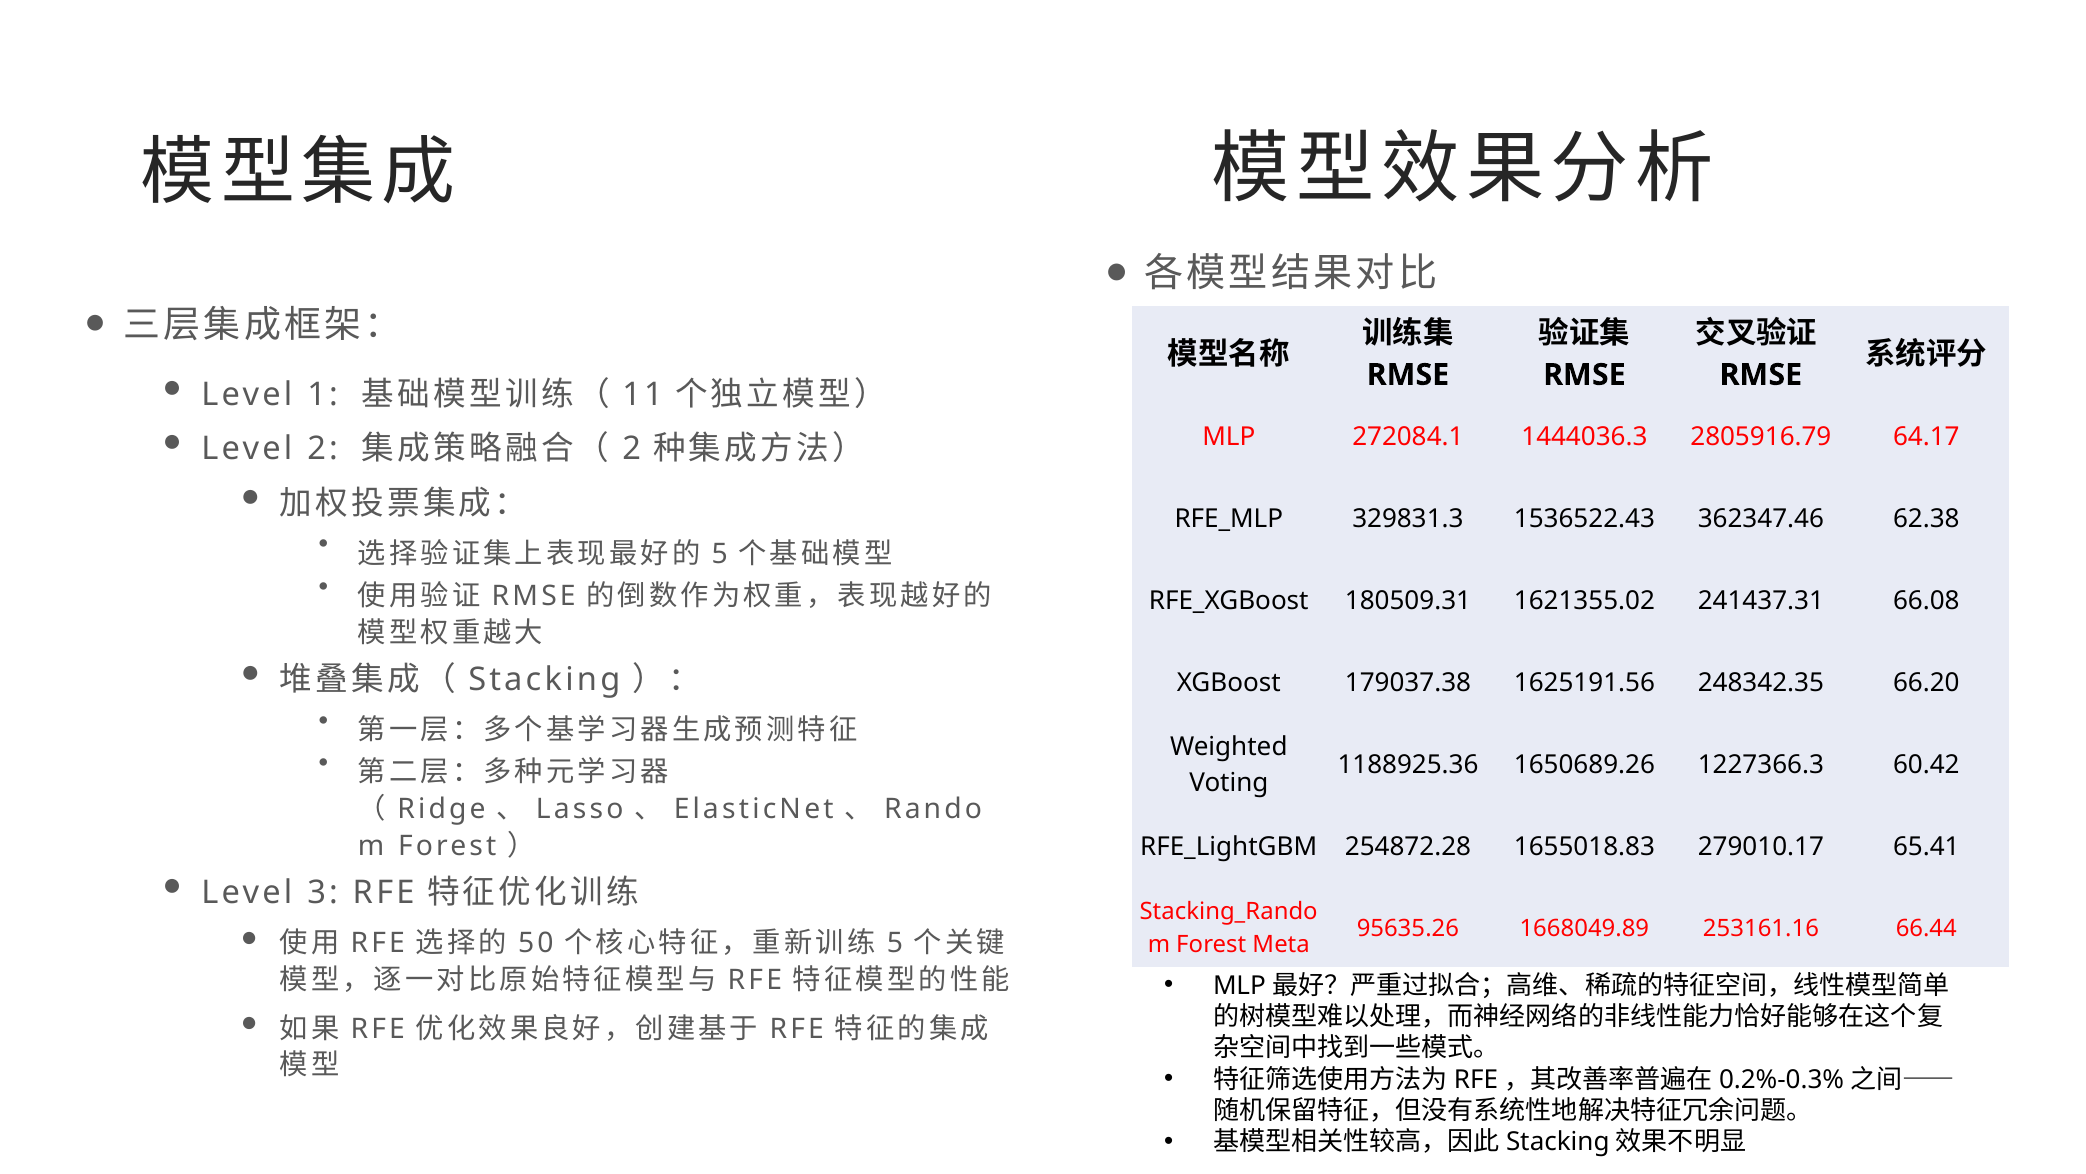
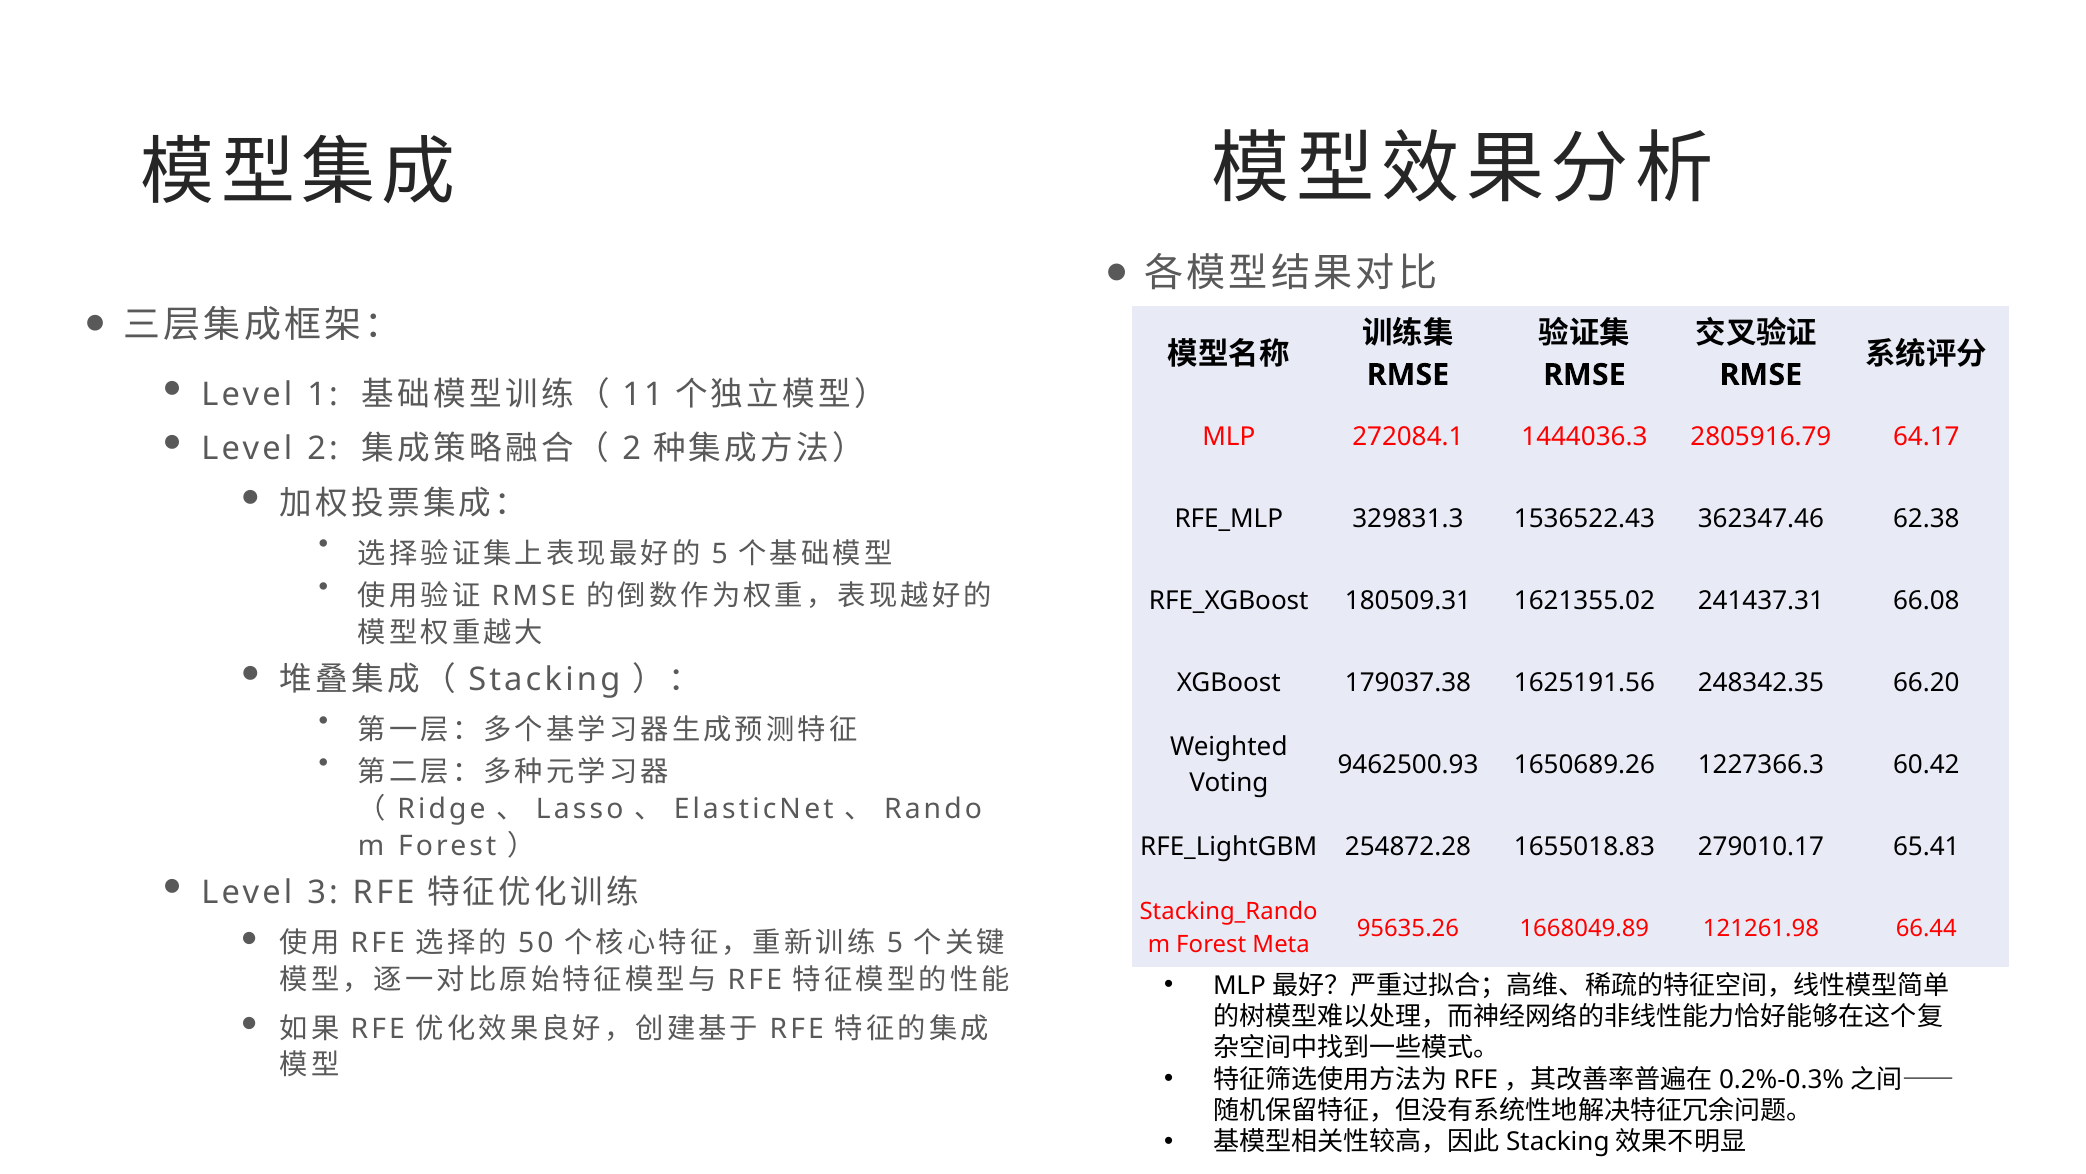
1188925.36: 1188925.36 -> 9462500.93
253161.16: 253161.16 -> 121261.98
